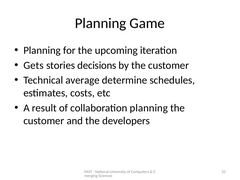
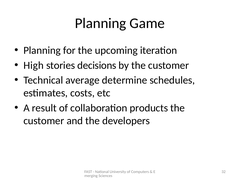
Gets: Gets -> High
collaboration planning: planning -> products
